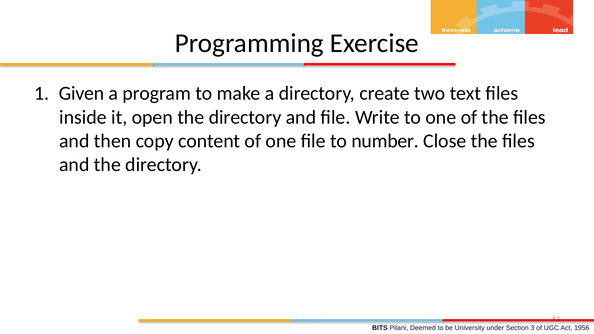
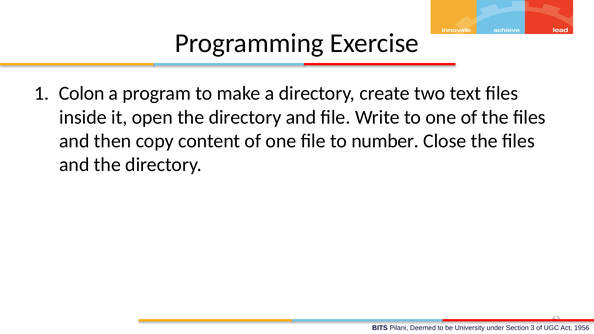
Given: Given -> Colon
